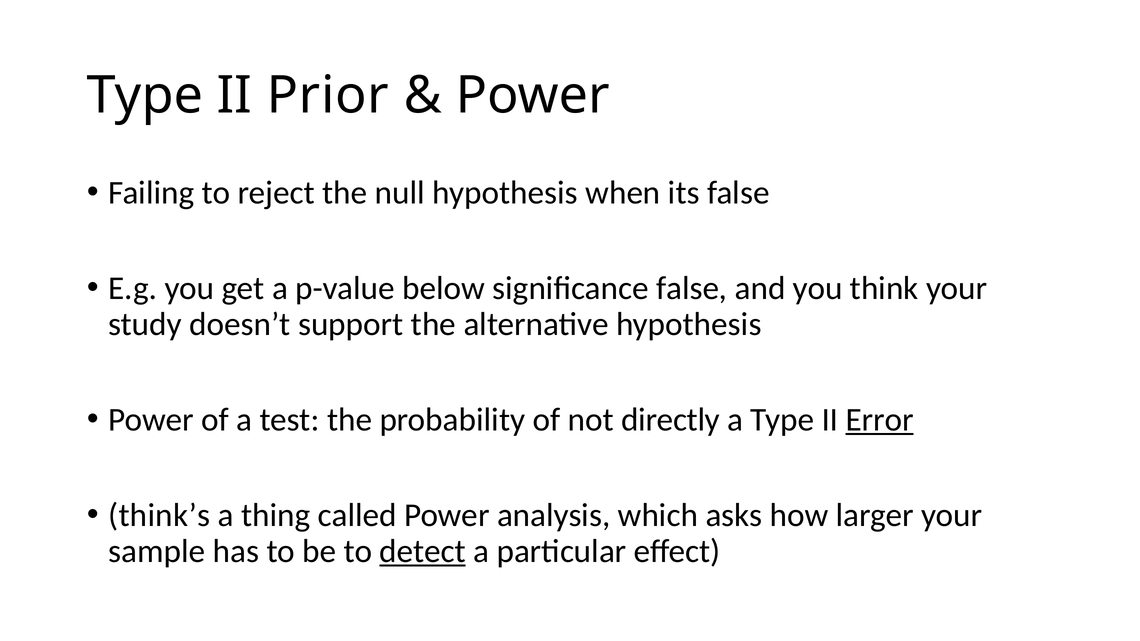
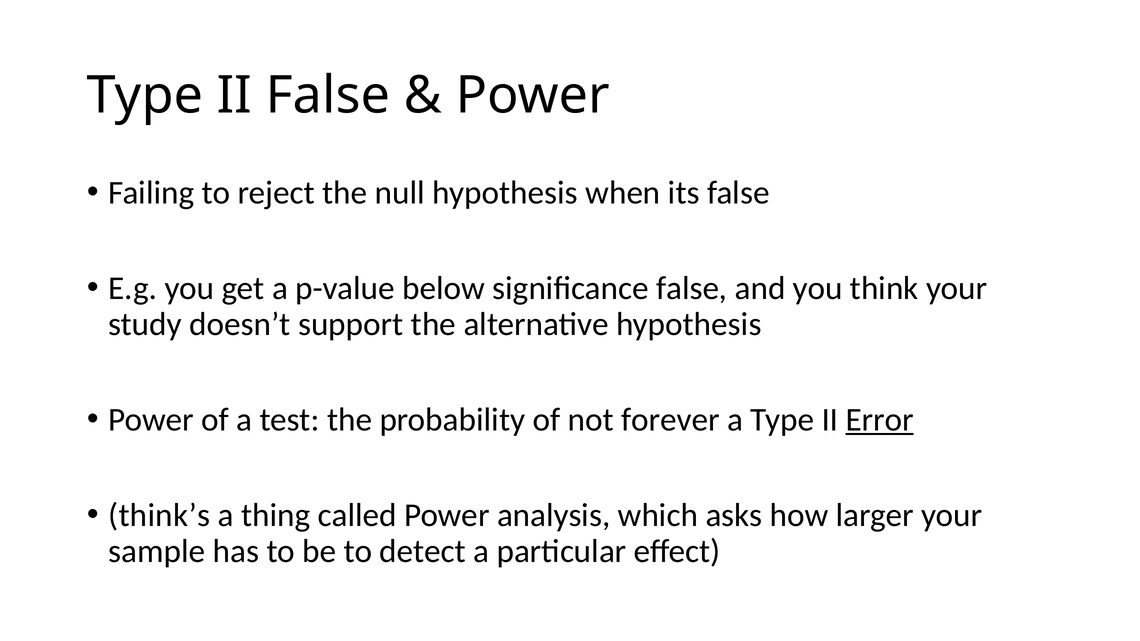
II Prior: Prior -> False
directly: directly -> forever
detect underline: present -> none
